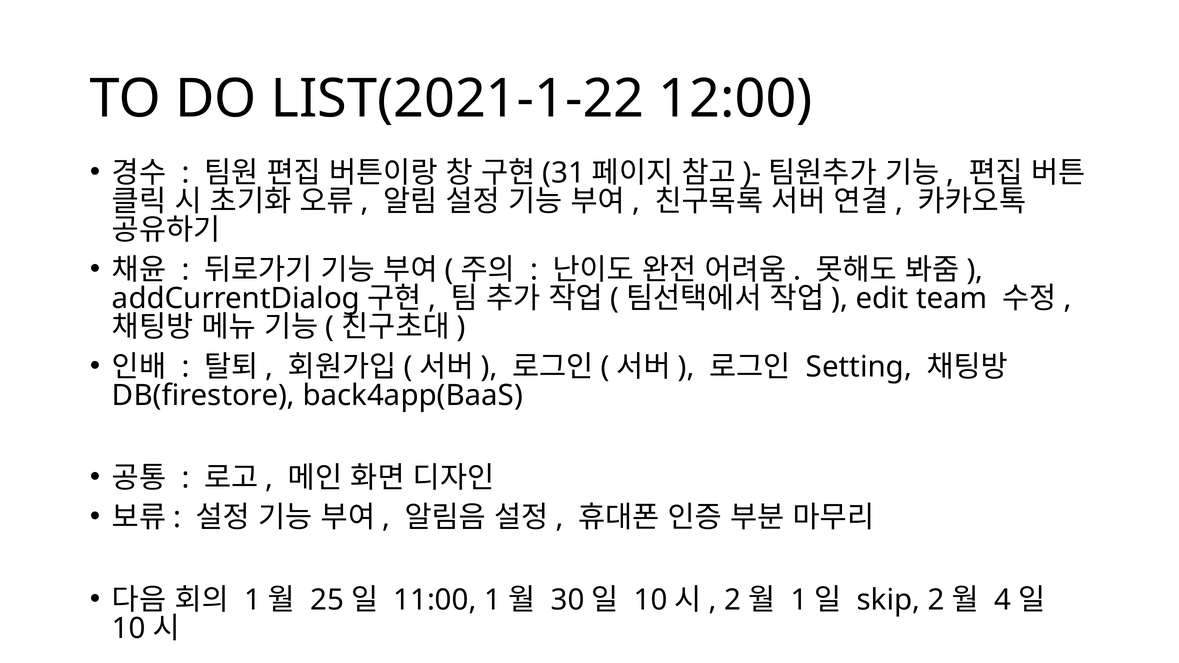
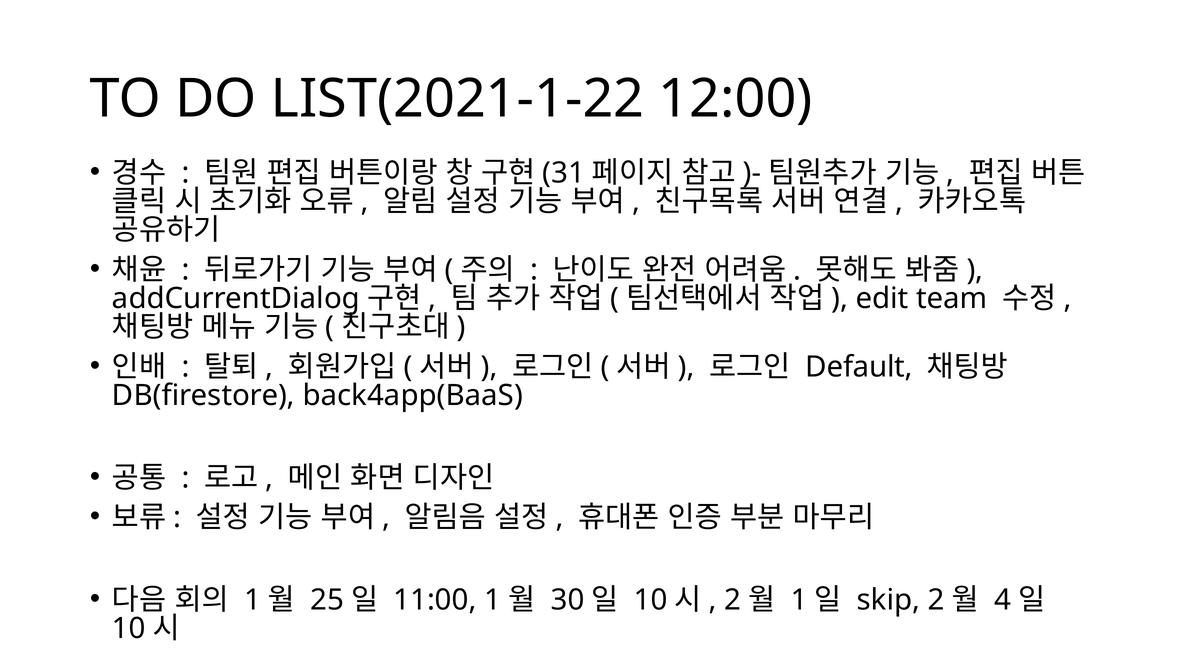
Setting: Setting -> Default
